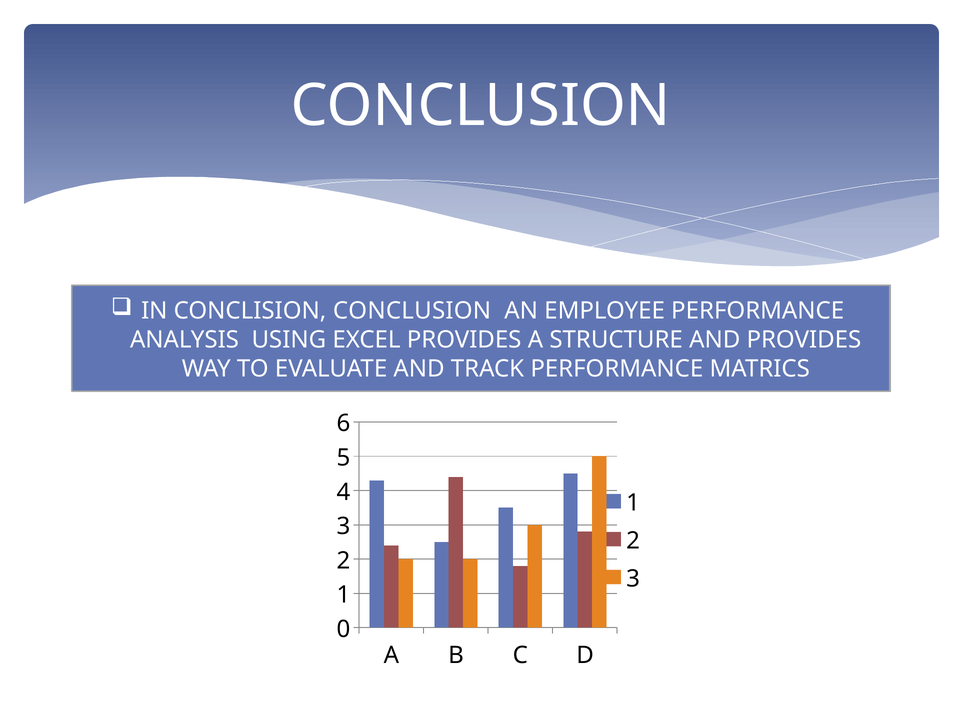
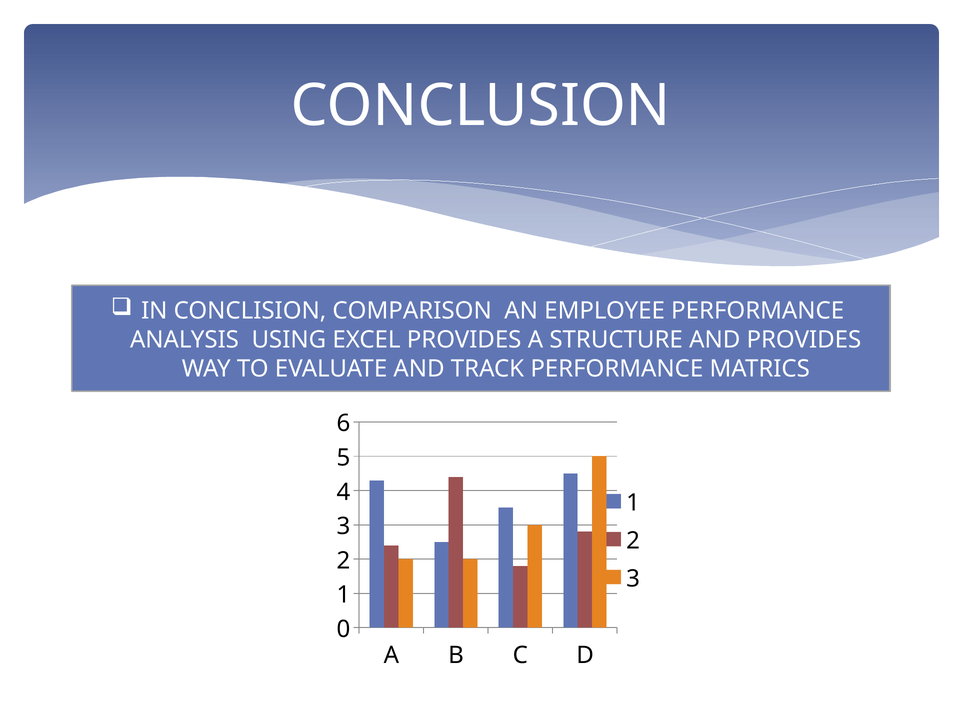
CONCLISION CONCLUSION: CONCLUSION -> COMPARISON
